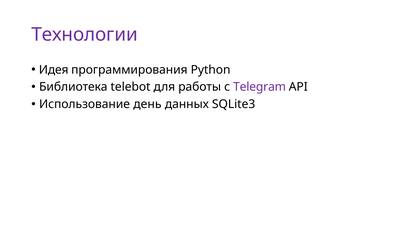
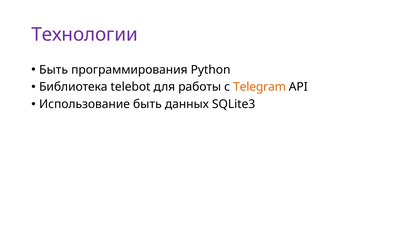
Идея at (54, 70): Идея -> Быть
Telegram colour: purple -> orange
Использование день: день -> быть
